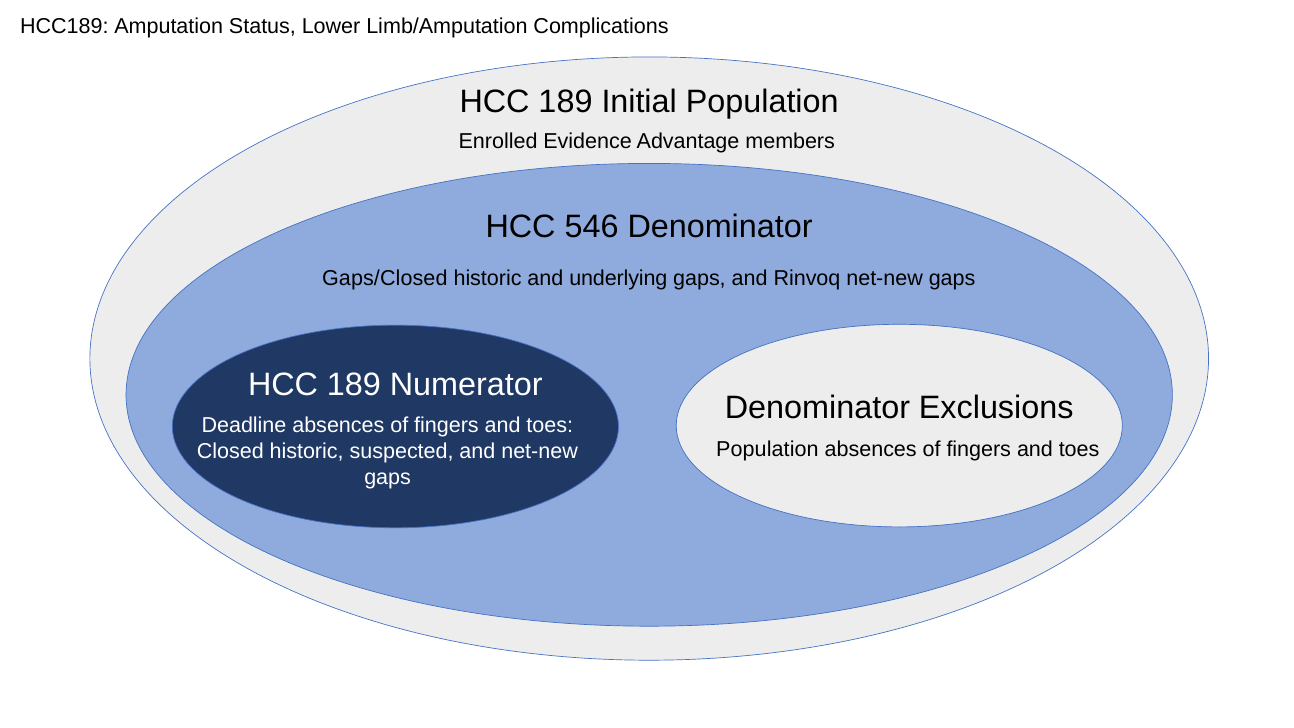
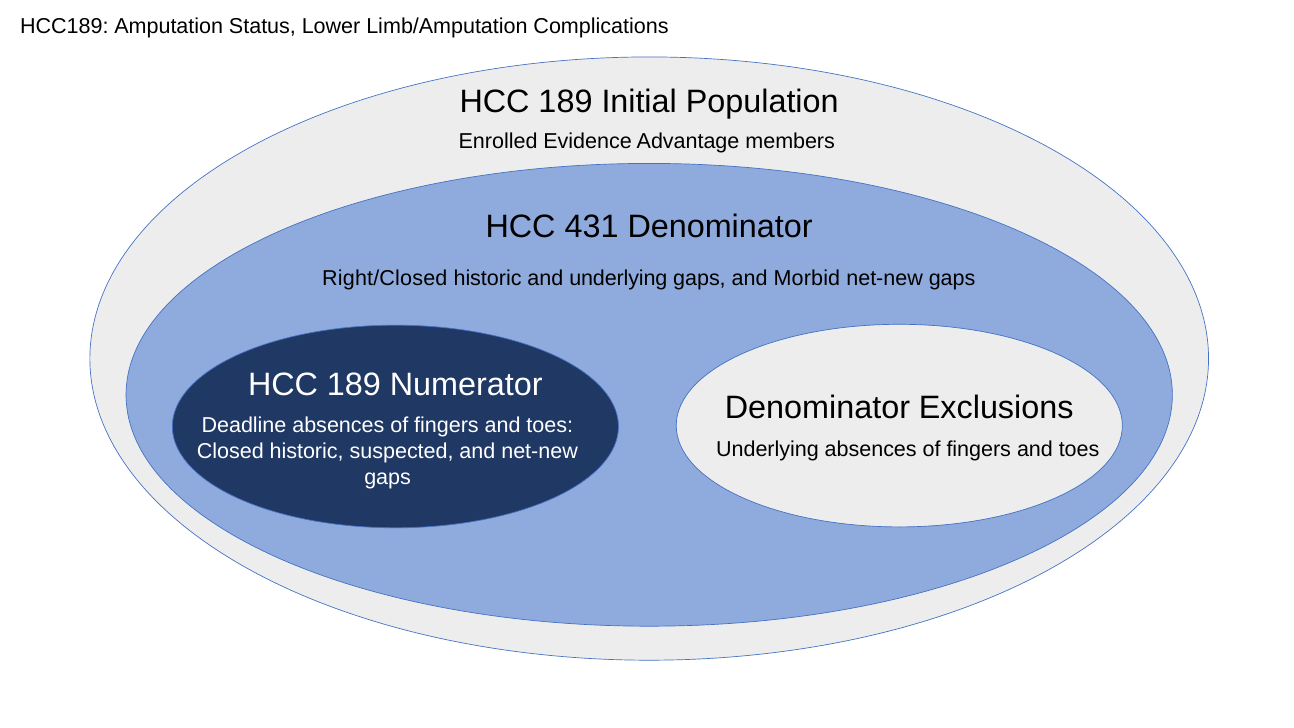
546: 546 -> 431
Gaps/Closed: Gaps/Closed -> Right/Closed
Rinvoq: Rinvoq -> Morbid
Population at (767, 449): Population -> Underlying
